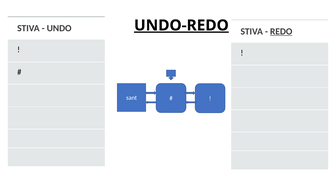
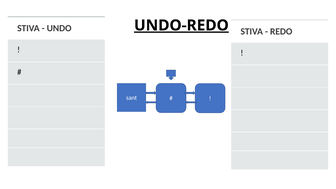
REDO underline: present -> none
